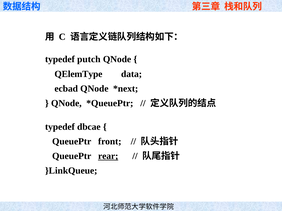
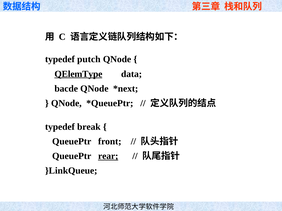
QElemType underline: none -> present
ecbad: ecbad -> bacde
dbcae: dbcae -> break
